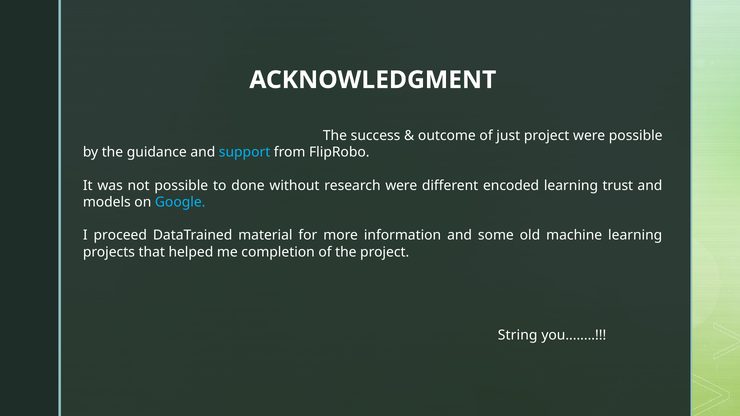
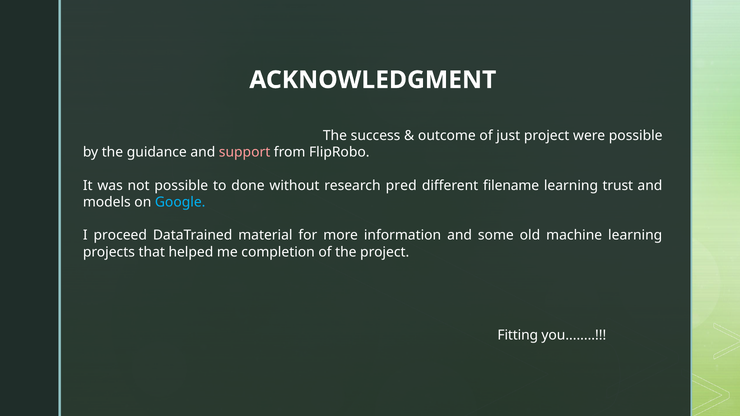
support colour: light blue -> pink
research were: were -> pred
encoded: encoded -> filename
String: String -> Fitting
